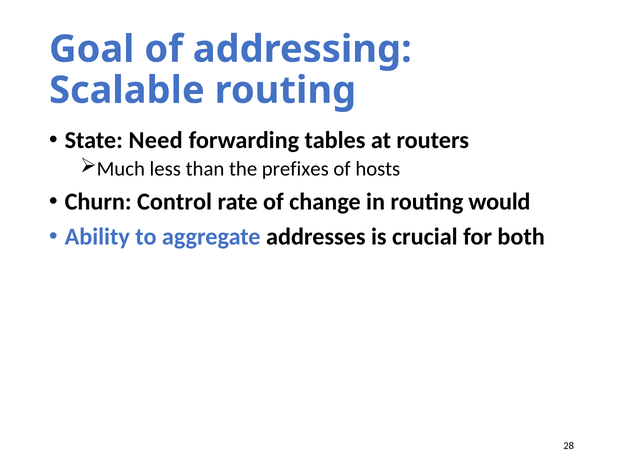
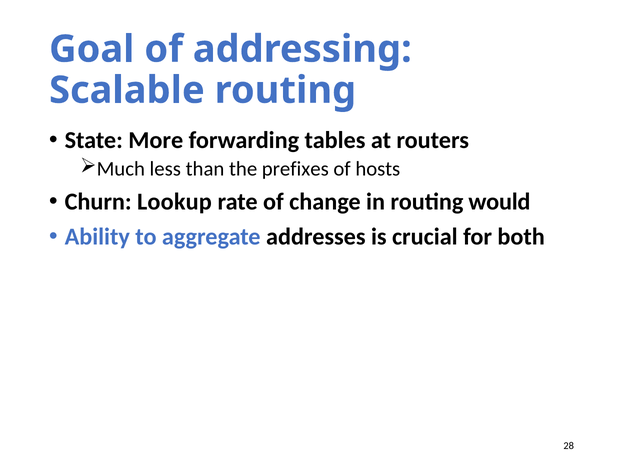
Need: Need -> More
Control: Control -> Lookup
